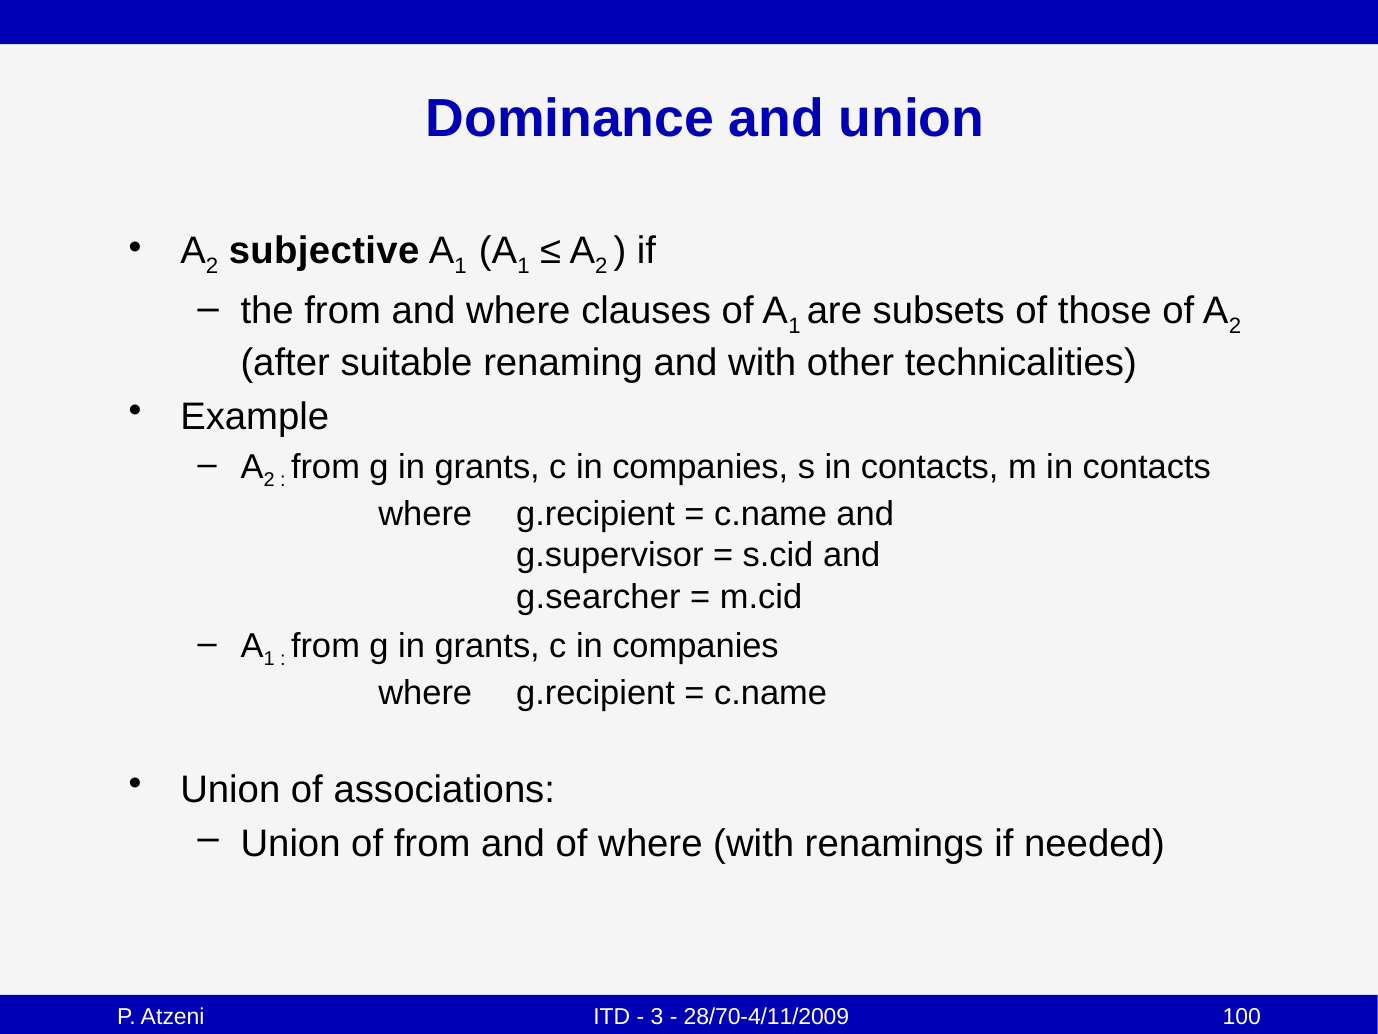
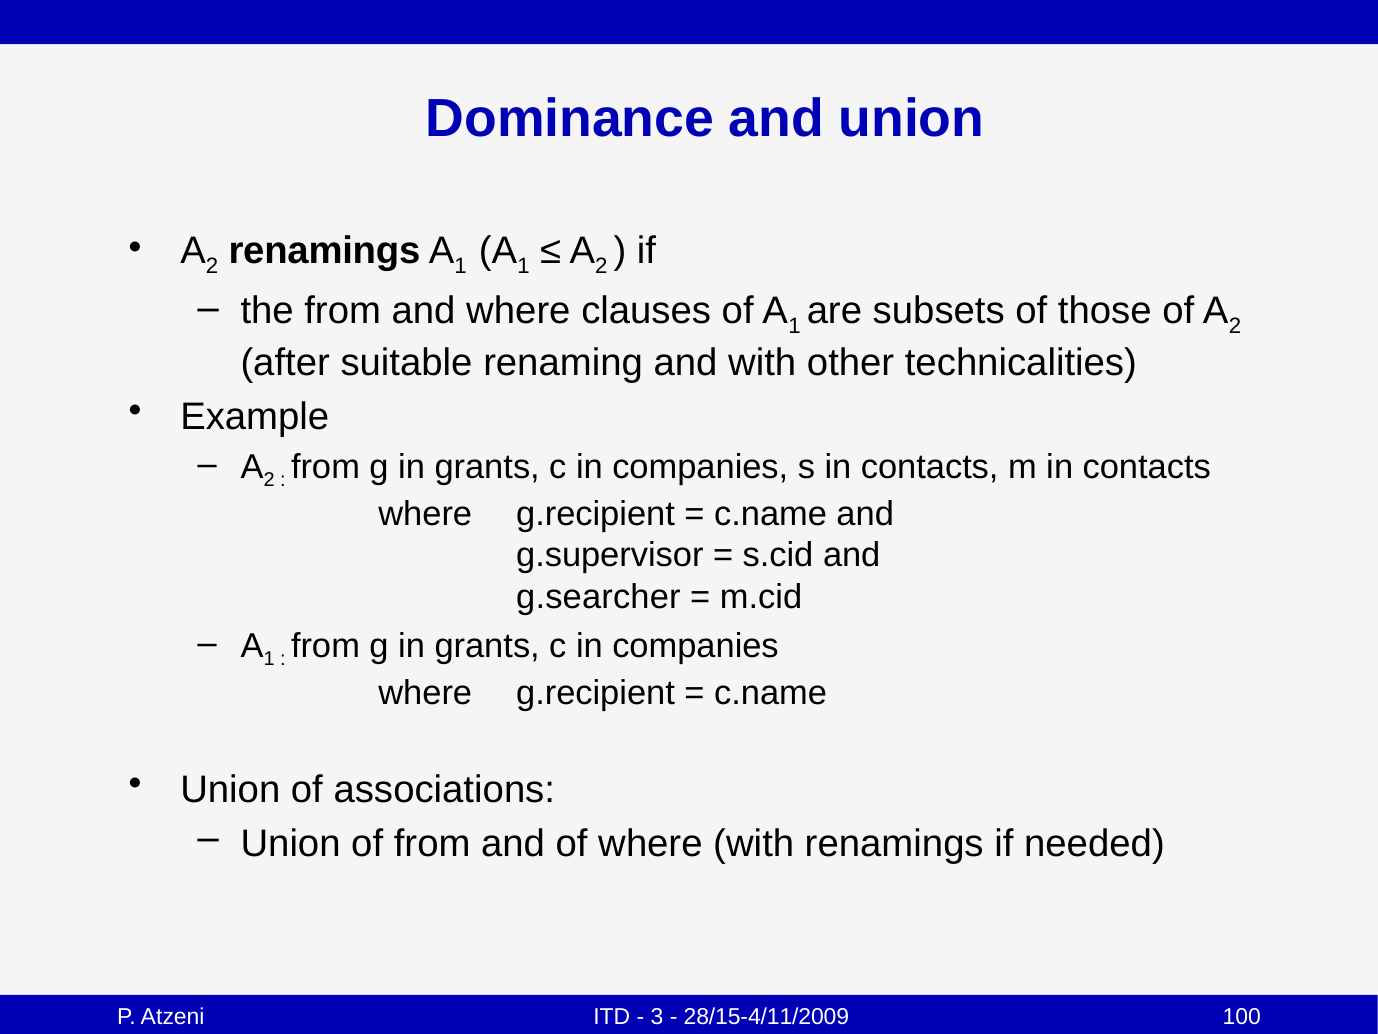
subjective at (324, 251): subjective -> renamings
28/70-4/11/2009: 28/70-4/11/2009 -> 28/15-4/11/2009
